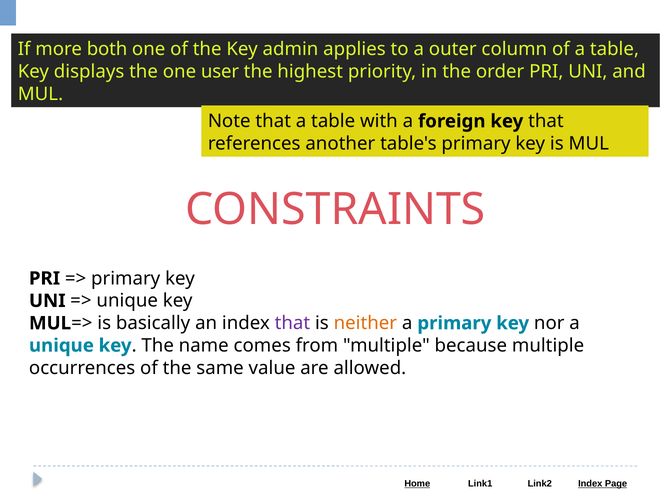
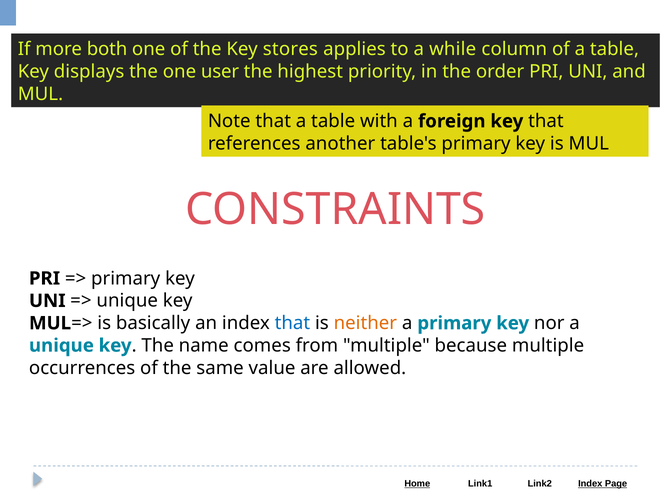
admin: admin -> stores
outer: outer -> while
that at (292, 323) colour: purple -> blue
